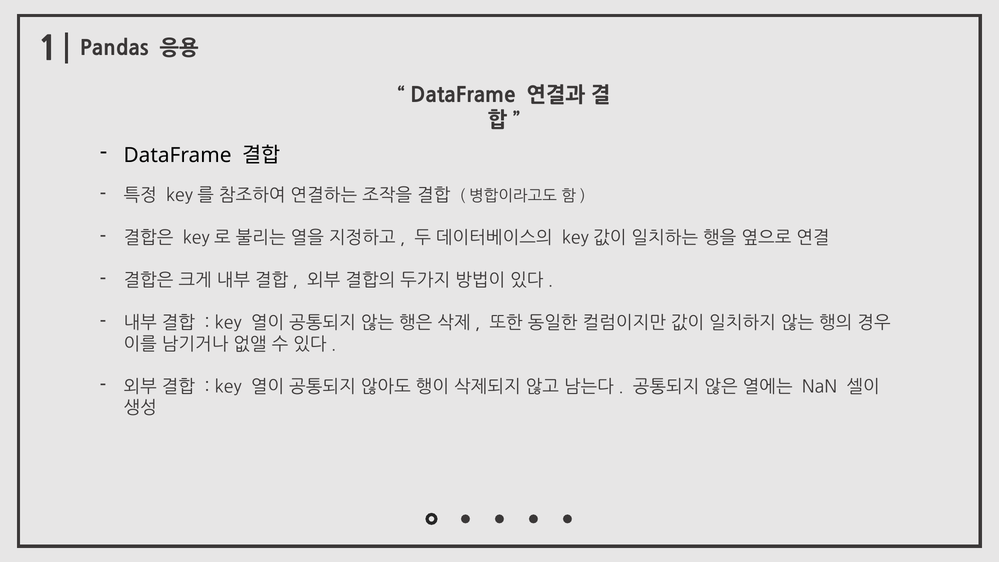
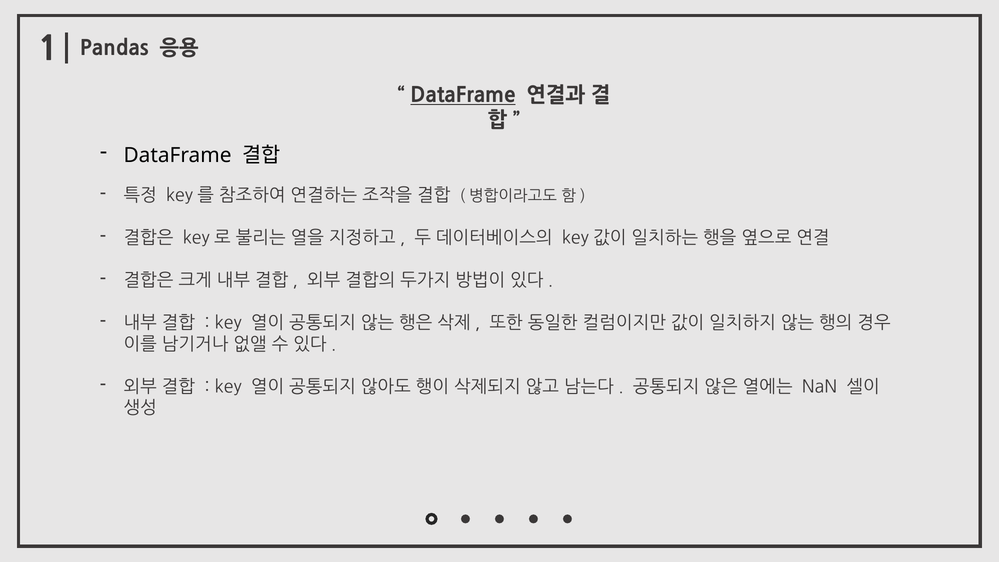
DataFrame at (463, 96) underline: none -> present
